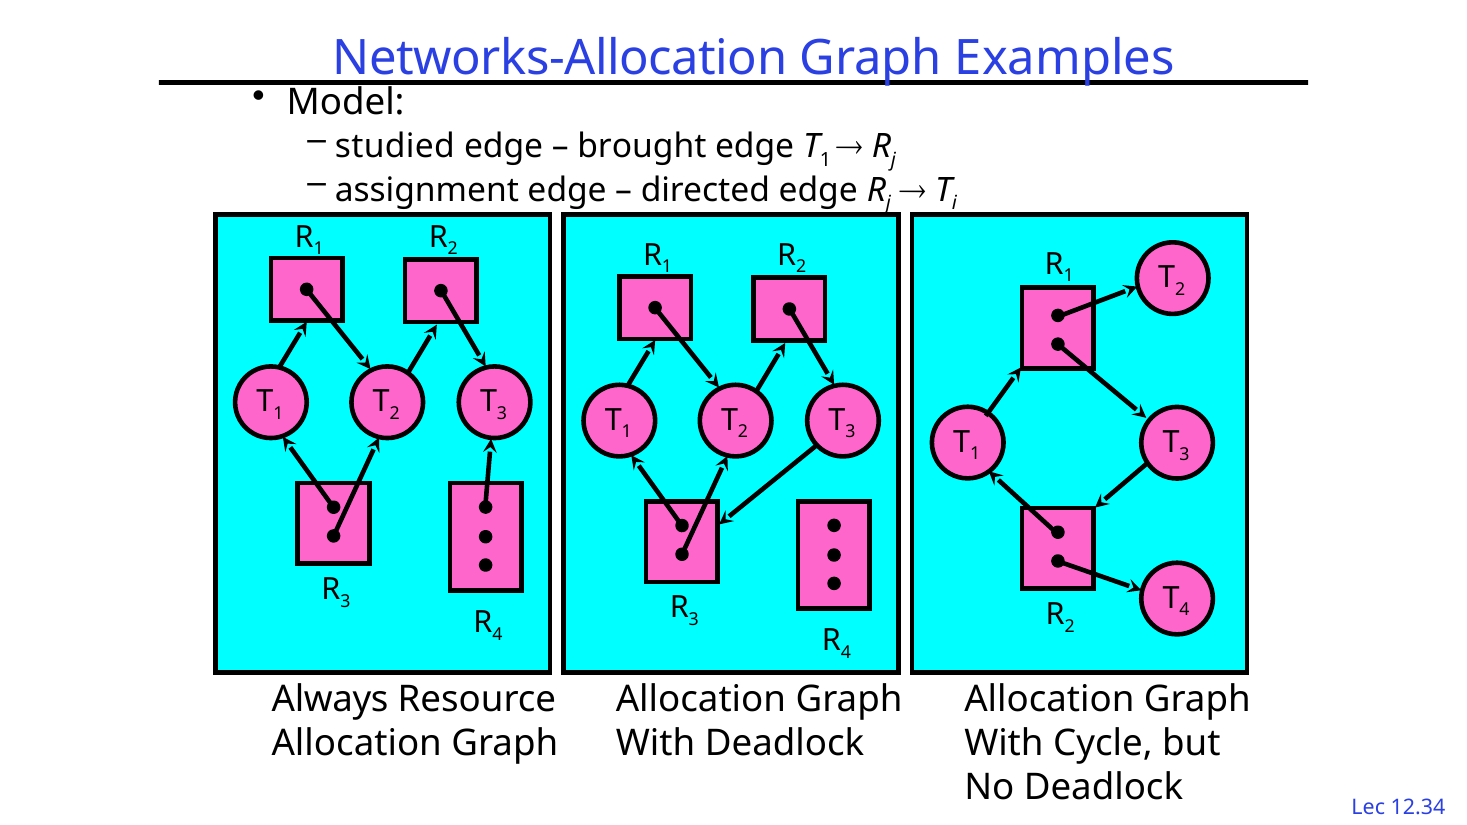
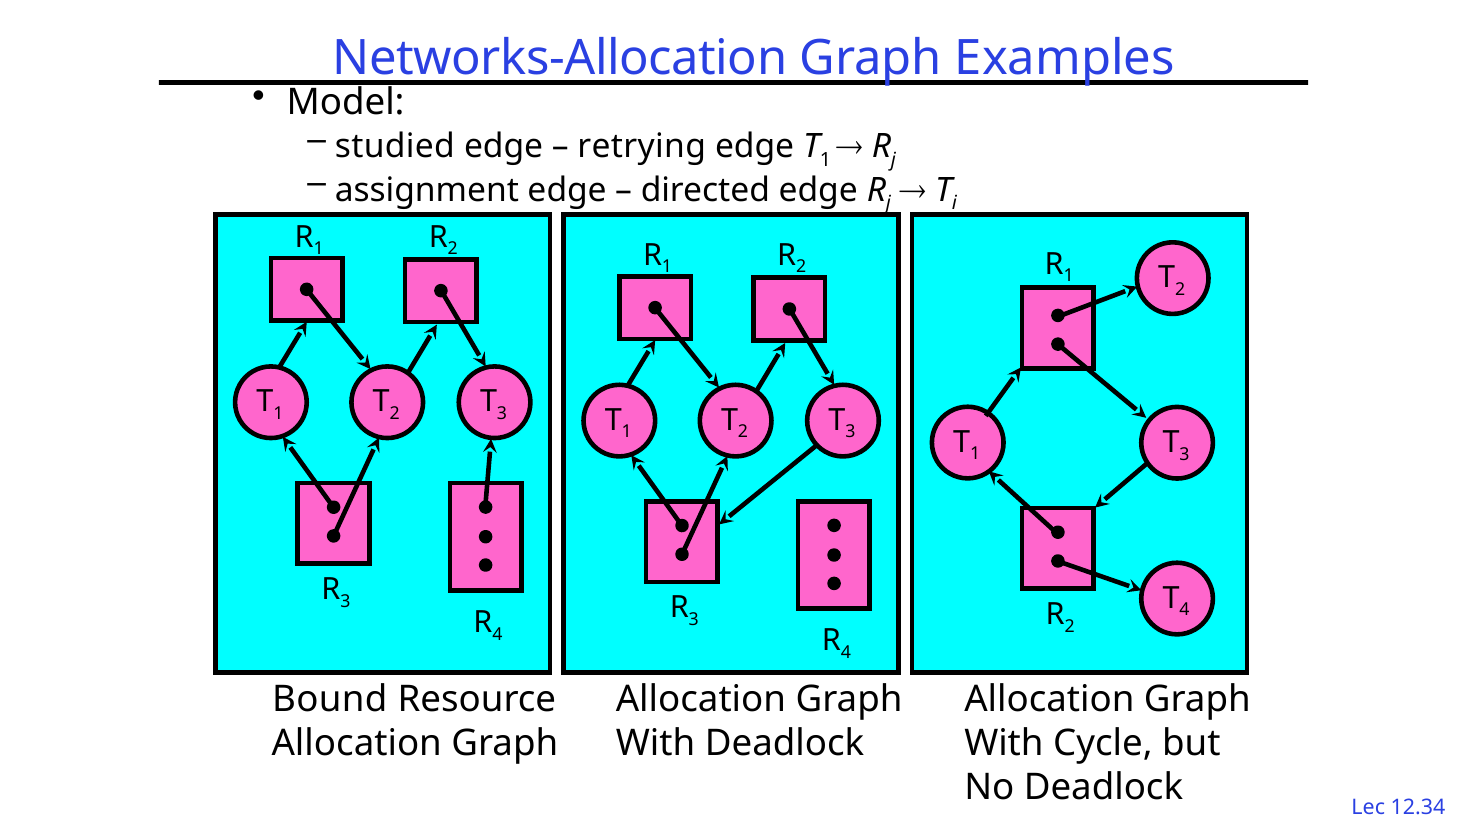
brought: brought -> retrying
Always: Always -> Bound
